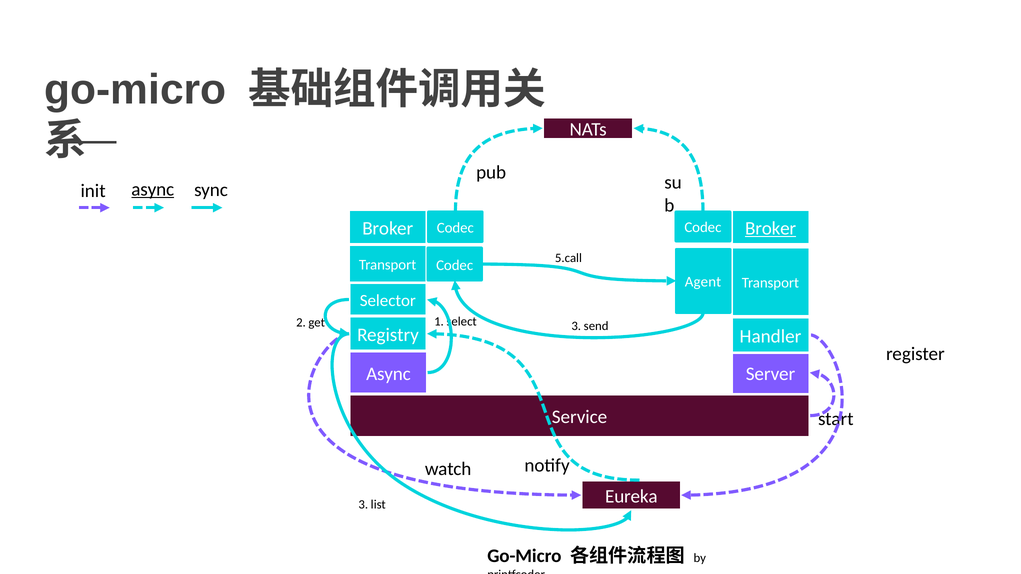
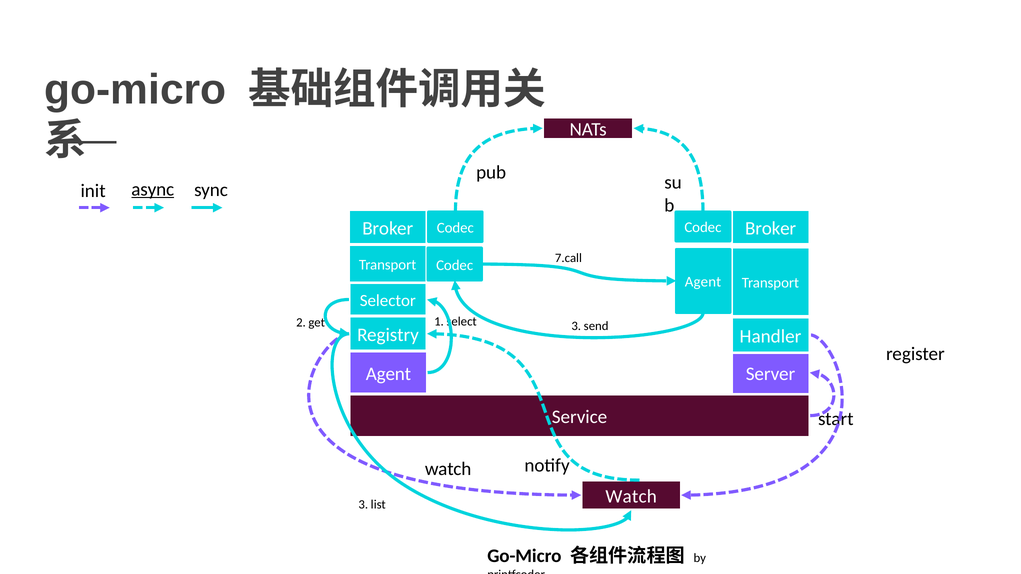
Broker at (771, 228) underline: present -> none
5.call: 5.call -> 7.call
Async at (388, 374): Async -> Agent
Eureka at (631, 497): Eureka -> Watch
